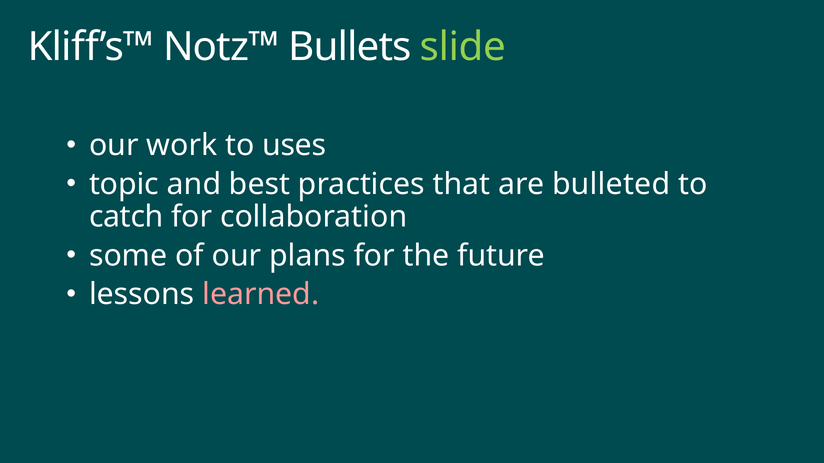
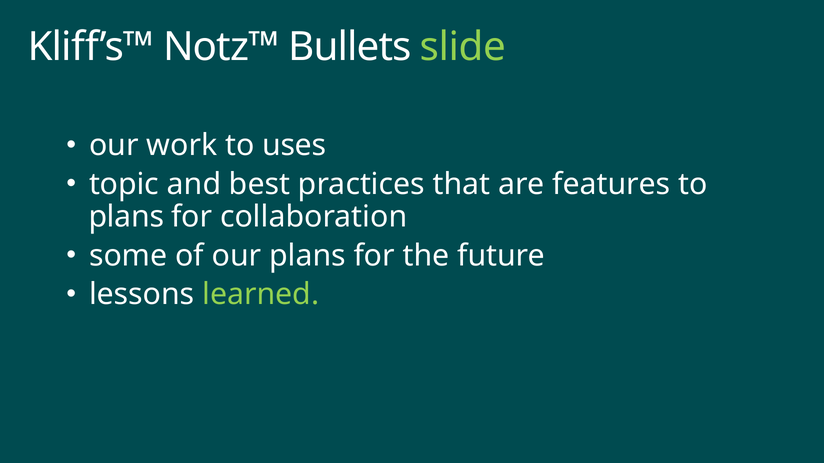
bulleted: bulleted -> features
catch at (126, 217): catch -> plans
learned colour: pink -> light green
